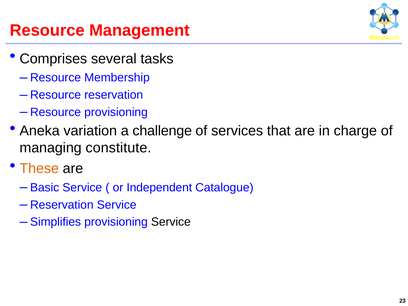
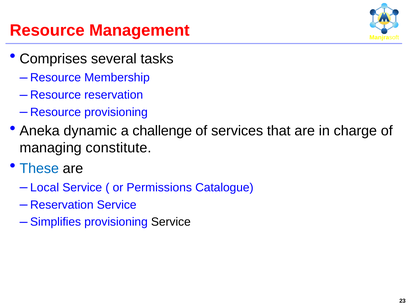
variation: variation -> dynamic
These colour: orange -> blue
Basic: Basic -> Local
Independent: Independent -> Permissions
